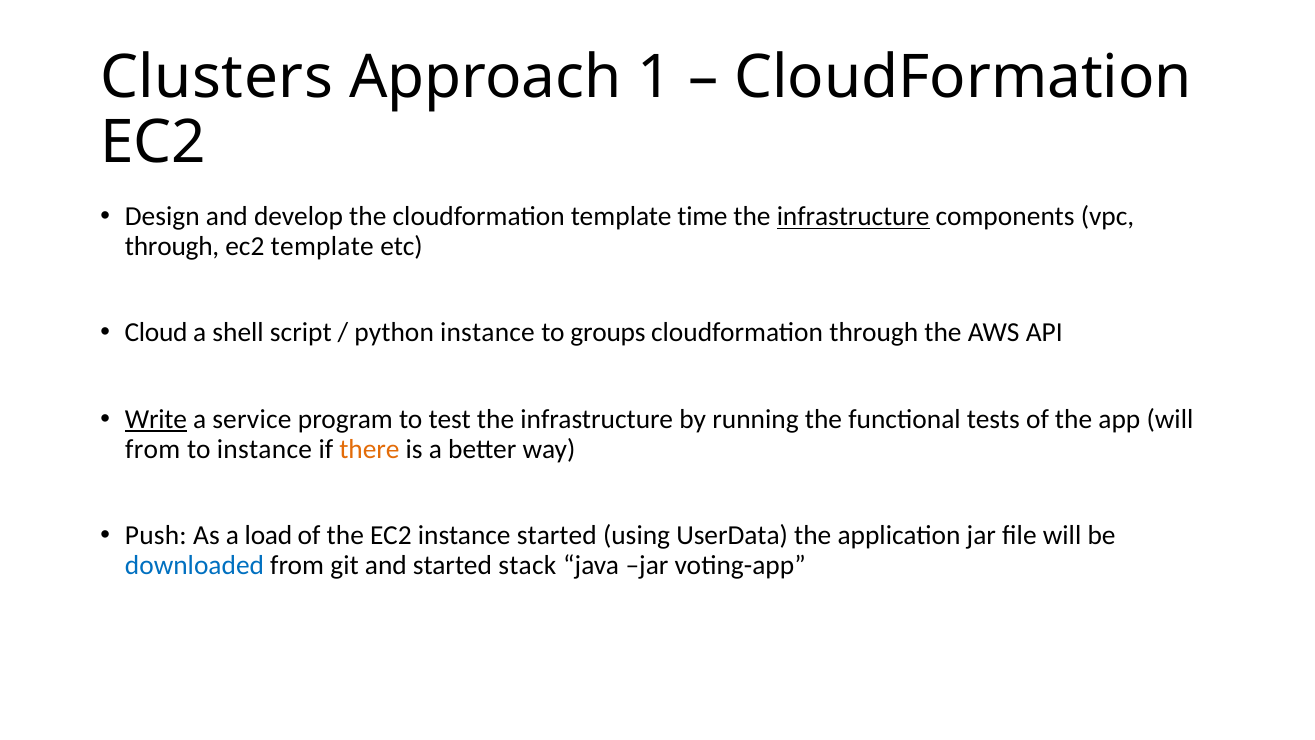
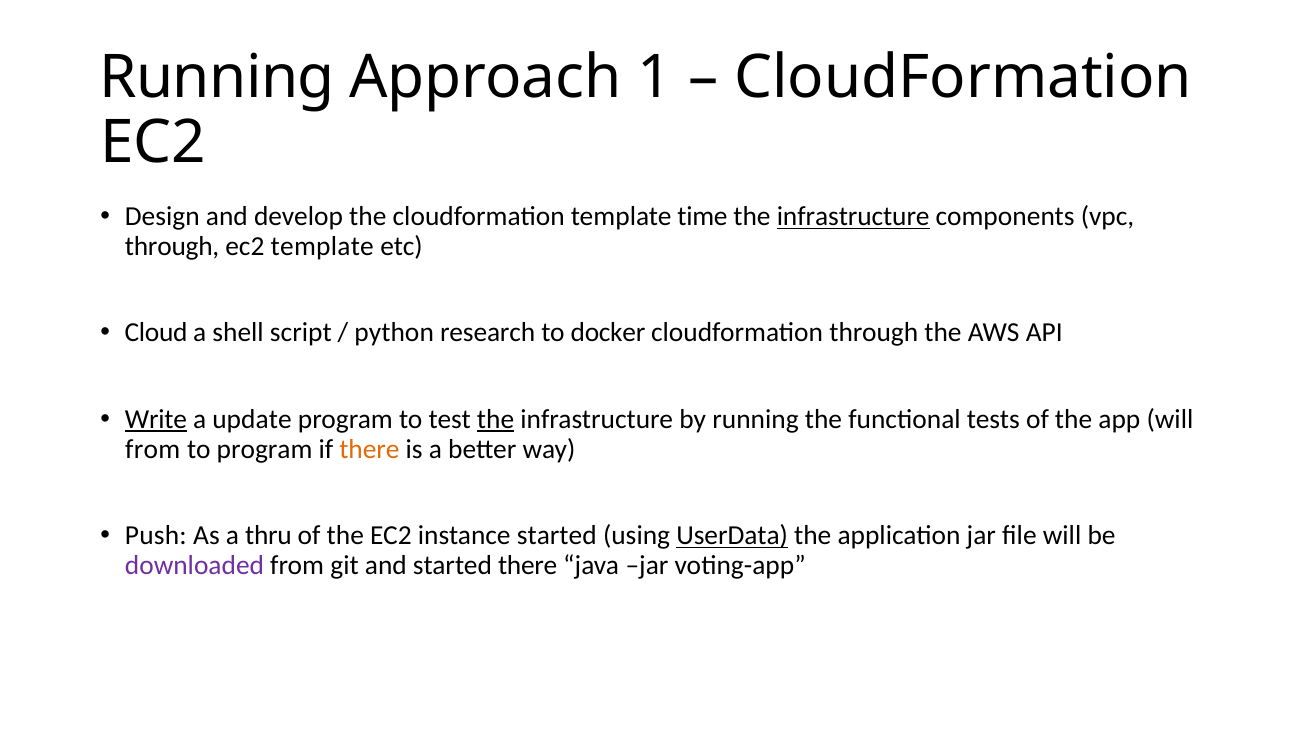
Clusters at (217, 78): Clusters -> Running
python instance: instance -> research
groups: groups -> docker
service: service -> update
the at (496, 419) underline: none -> present
to instance: instance -> program
load: load -> thru
UserData underline: none -> present
downloaded colour: blue -> purple
started stack: stack -> there
